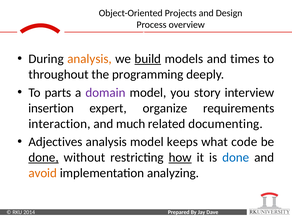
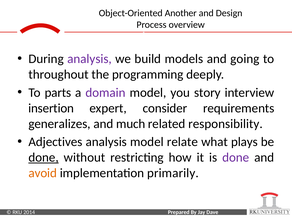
Projects: Projects -> Another
analysis at (90, 59) colour: orange -> purple
build underline: present -> none
times: times -> going
organize: organize -> consider
interaction: interaction -> generalizes
documenting: documenting -> responsibility
keeps: keeps -> relate
code: code -> plays
how underline: present -> none
done at (236, 157) colour: blue -> purple
analyzing: analyzing -> primarily
